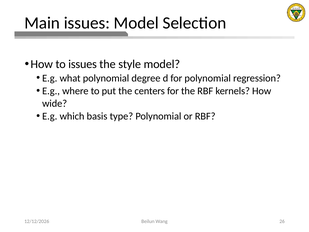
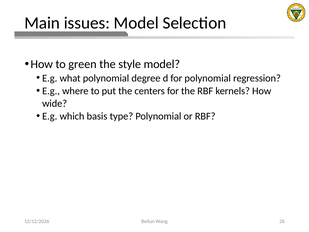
to issues: issues -> green
